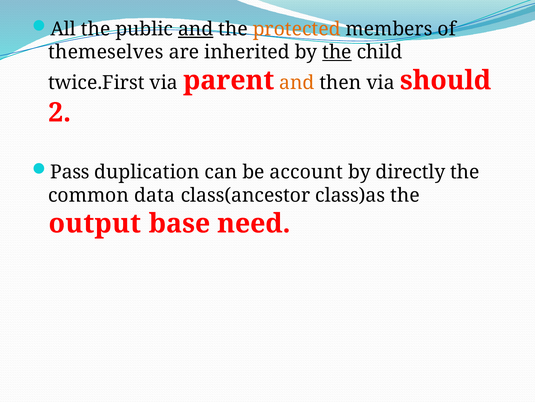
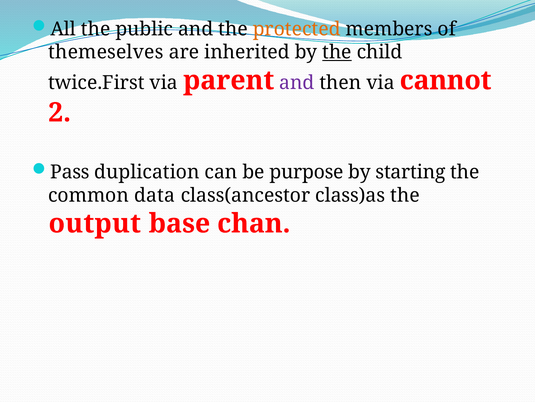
and at (196, 29) underline: present -> none
and at (297, 83) colour: orange -> purple
should: should -> cannot
account: account -> purpose
directly: directly -> starting
need: need -> chan
